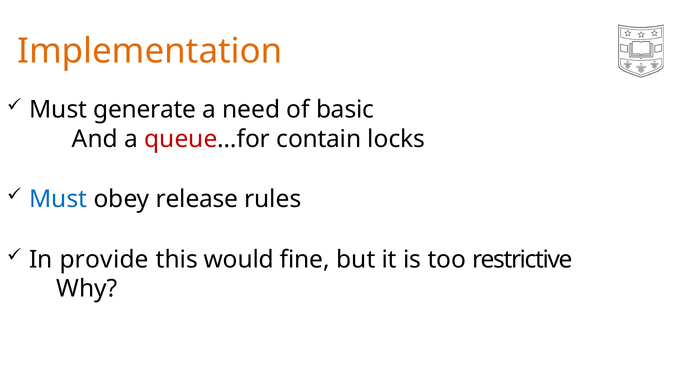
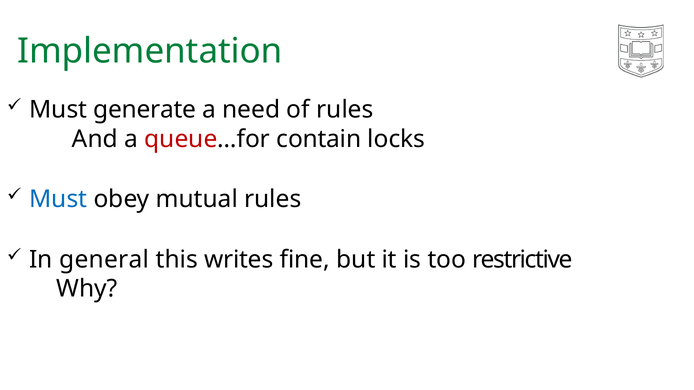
Implementation colour: orange -> green
of basic: basic -> rules
release: release -> mutual
provide: provide -> general
would: would -> writes
